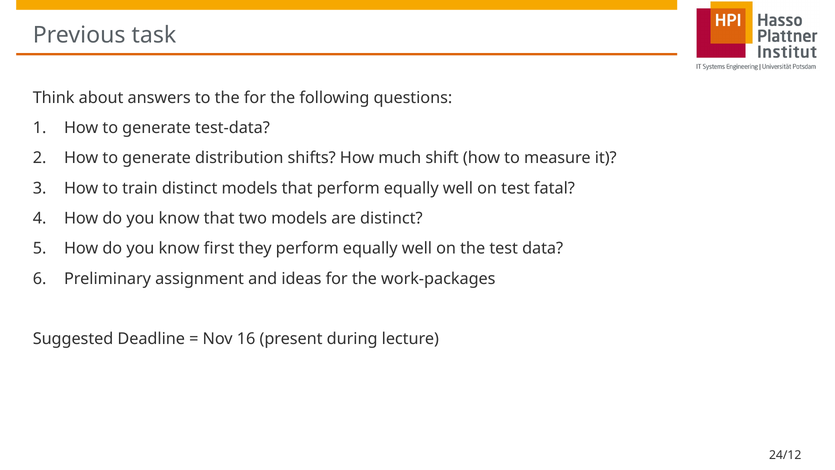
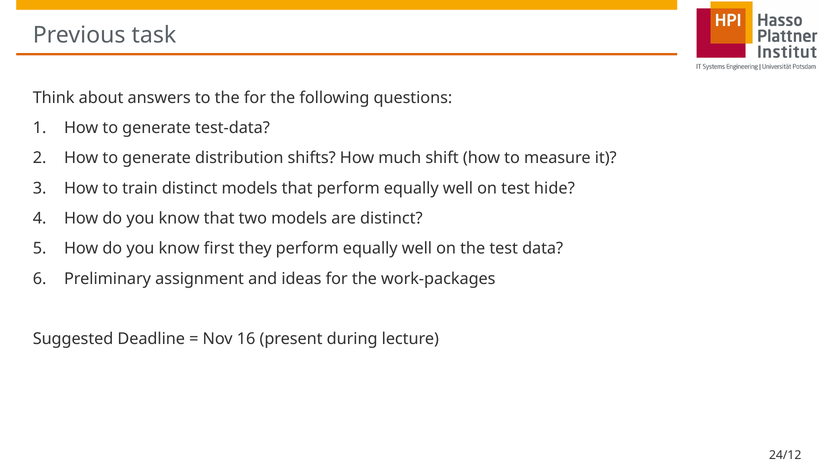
fatal: fatal -> hide
